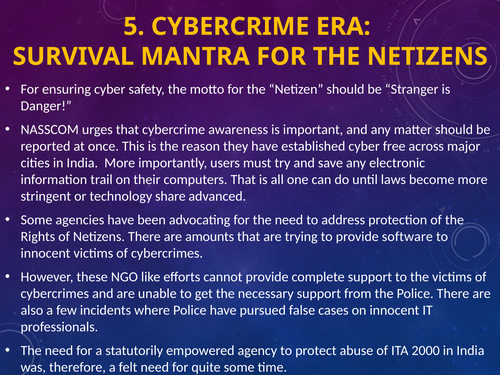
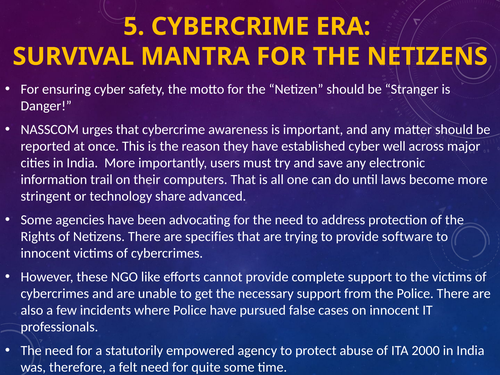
free: free -> well
amounts: amounts -> specifies
